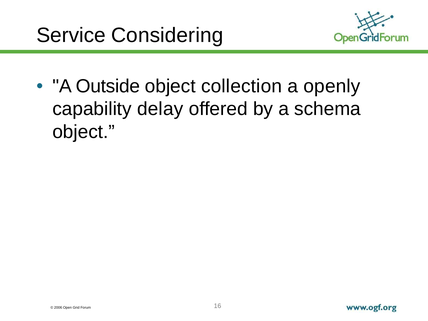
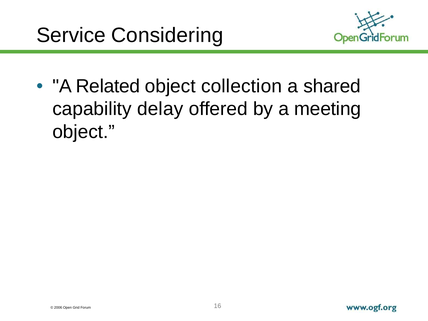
Outside: Outside -> Related
openly: openly -> shared
schema: schema -> meeting
